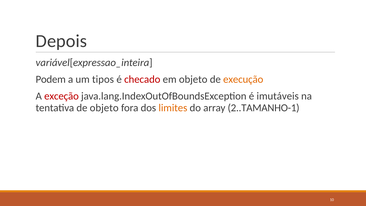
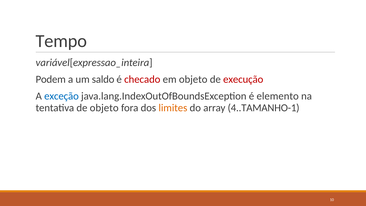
Depois: Depois -> Tempo
tipos: tipos -> saldo
execução colour: orange -> red
exceção colour: red -> blue
imutáveis: imutáveis -> elemento
2..TAMANHO-1: 2..TAMANHO-1 -> 4..TAMANHO-1
